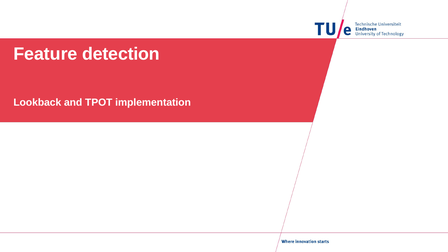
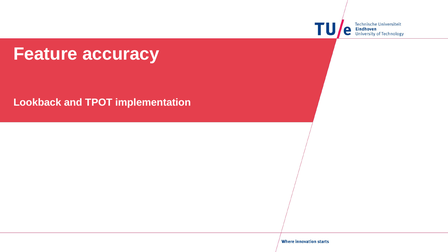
detection: detection -> accuracy
